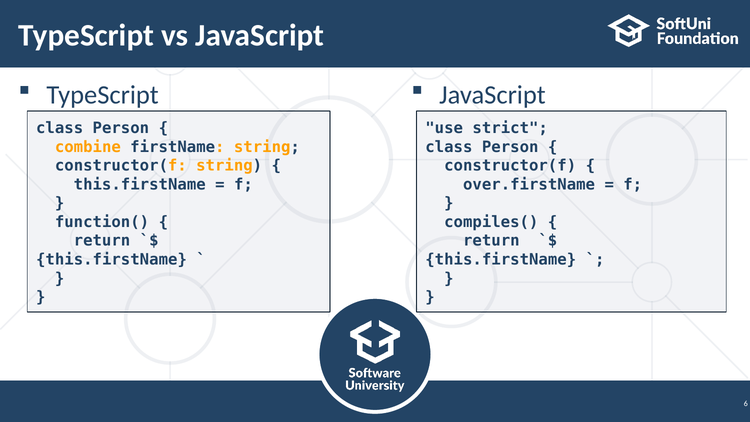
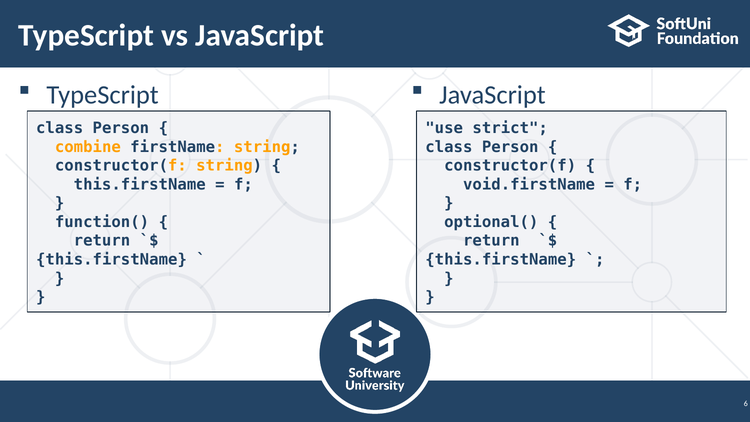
over.firstName: over.firstName -> void.firstName
compiles(: compiles( -> optional(
